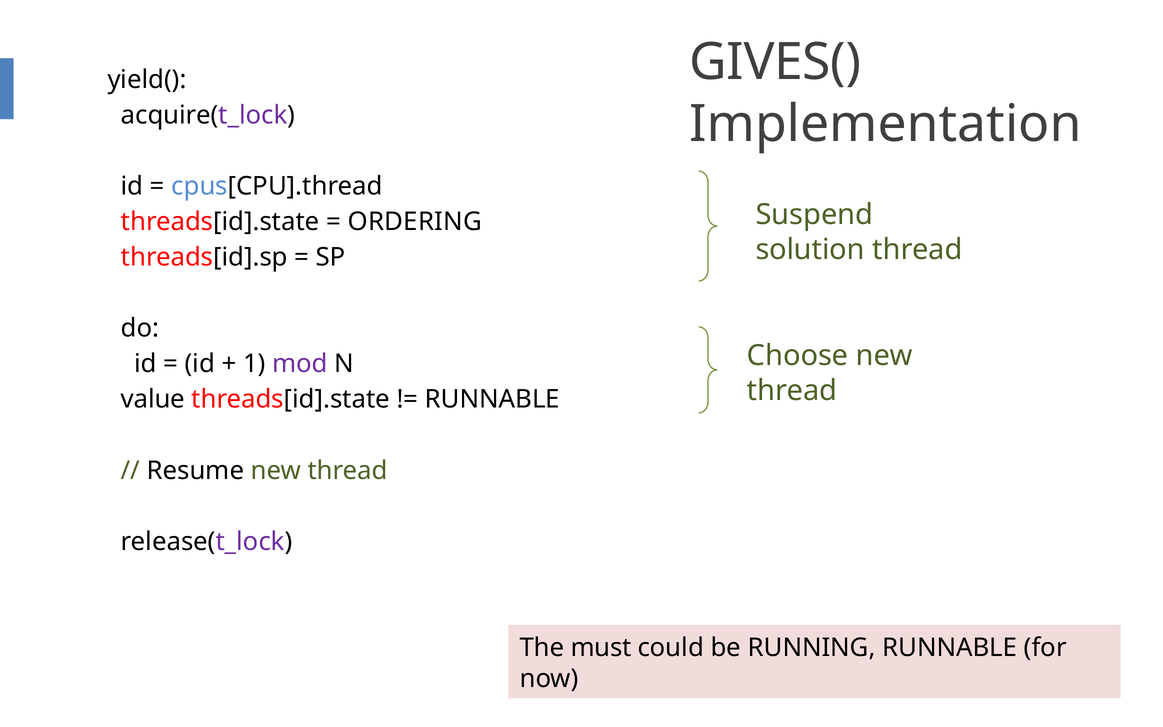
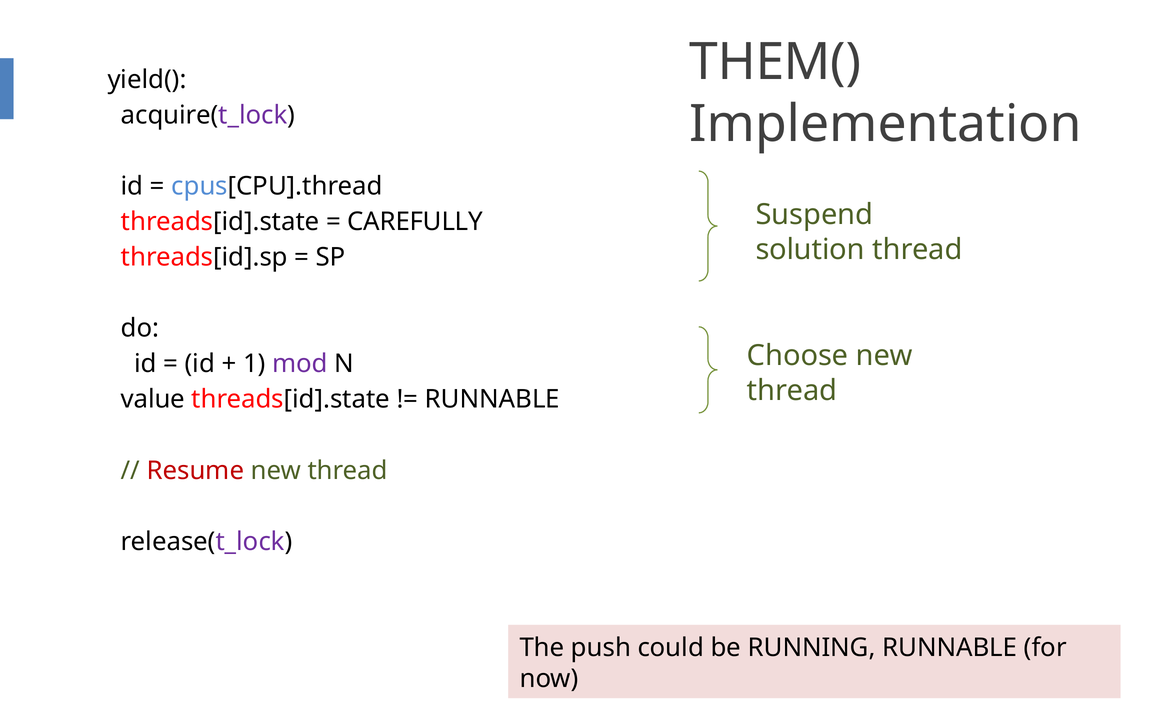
GIVES(: GIVES( -> THEM(
ORDERING: ORDERING -> CAREFULLY
Resume colour: black -> red
must: must -> push
